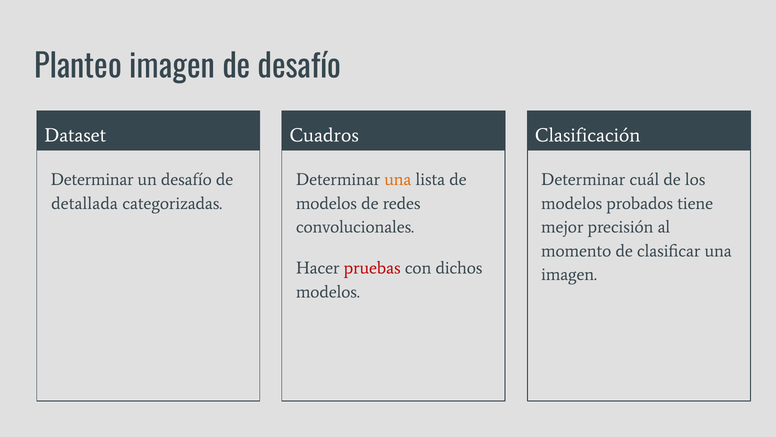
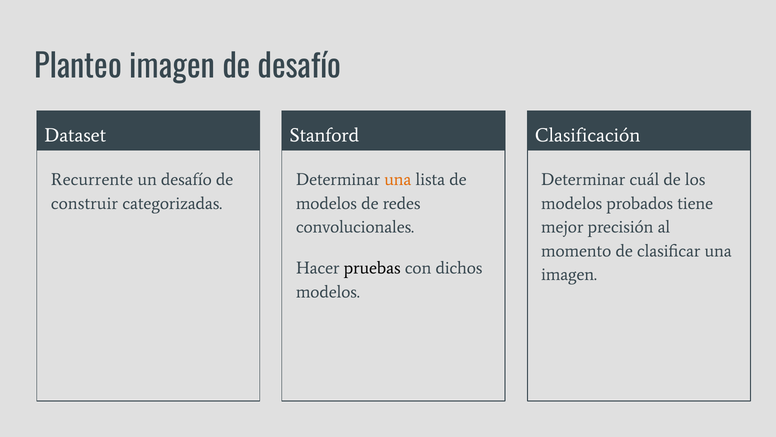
Cuadros: Cuadros -> Stanford
Determinar at (92, 179): Determinar -> Recurrente
detallada: detallada -> construir
pruebas colour: red -> black
